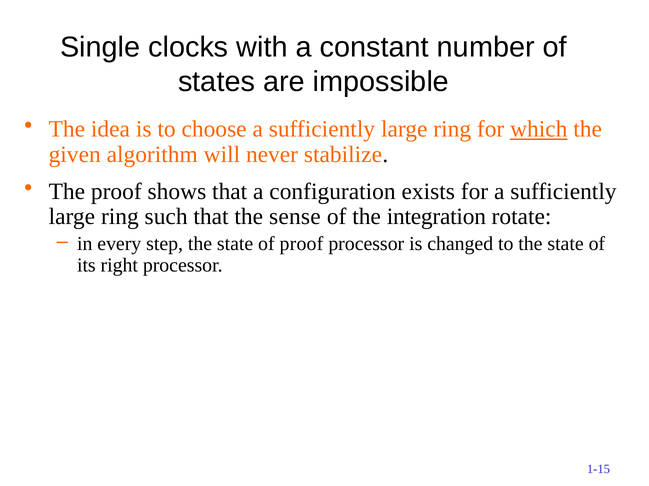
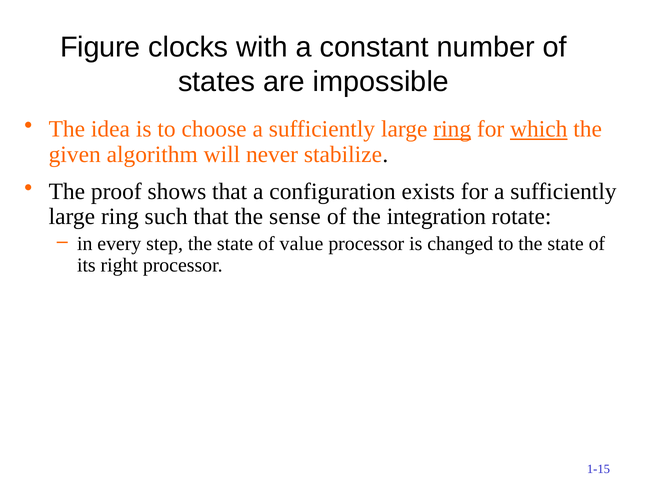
Single: Single -> Figure
ring at (452, 129) underline: none -> present
of proof: proof -> value
